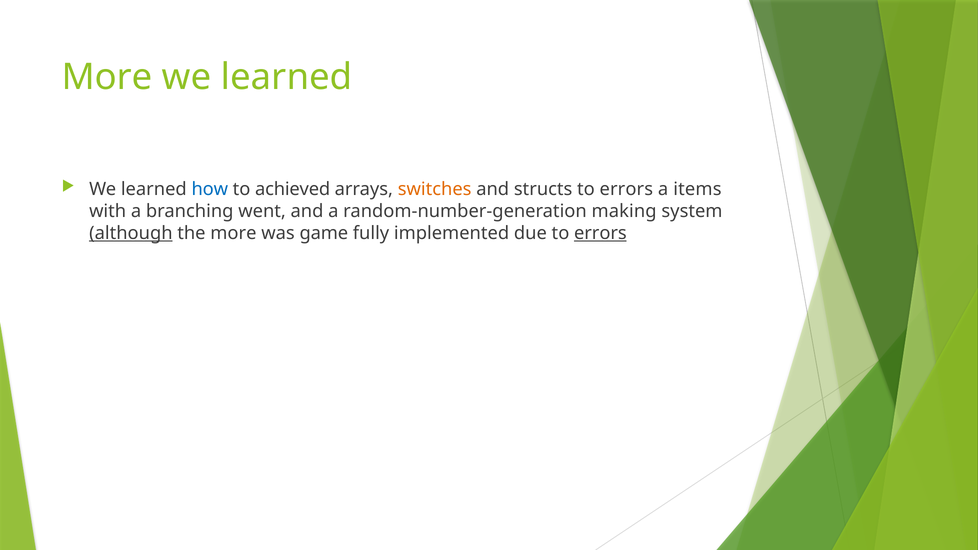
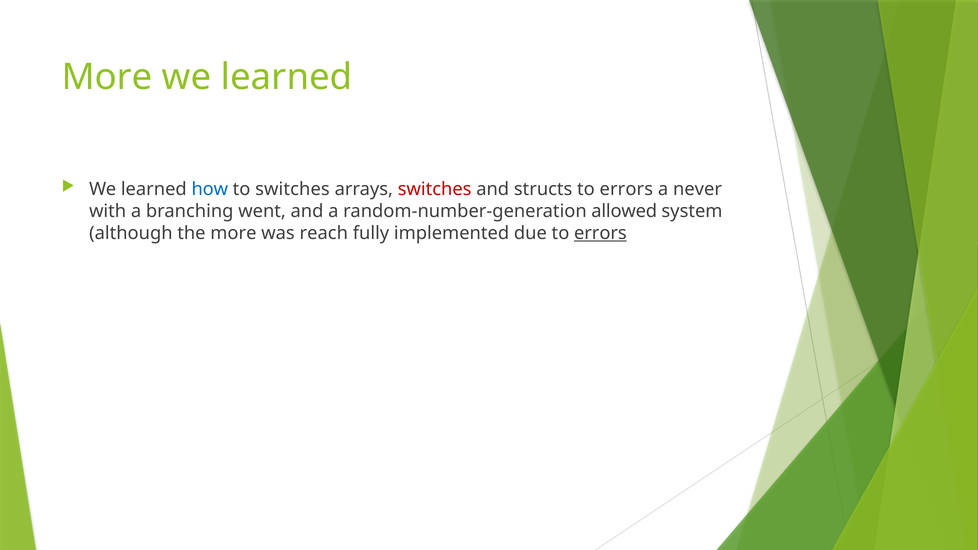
to achieved: achieved -> switches
switches at (435, 189) colour: orange -> red
items: items -> never
making: making -> allowed
although underline: present -> none
game: game -> reach
